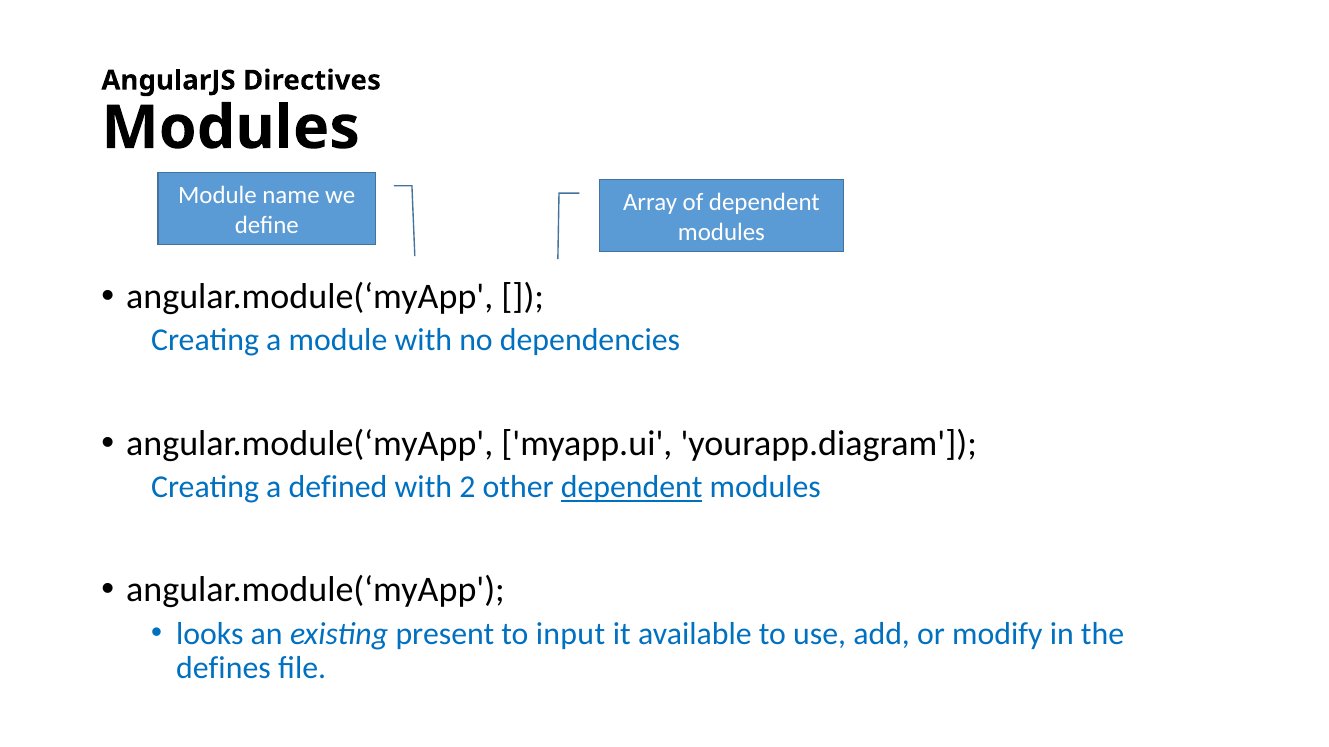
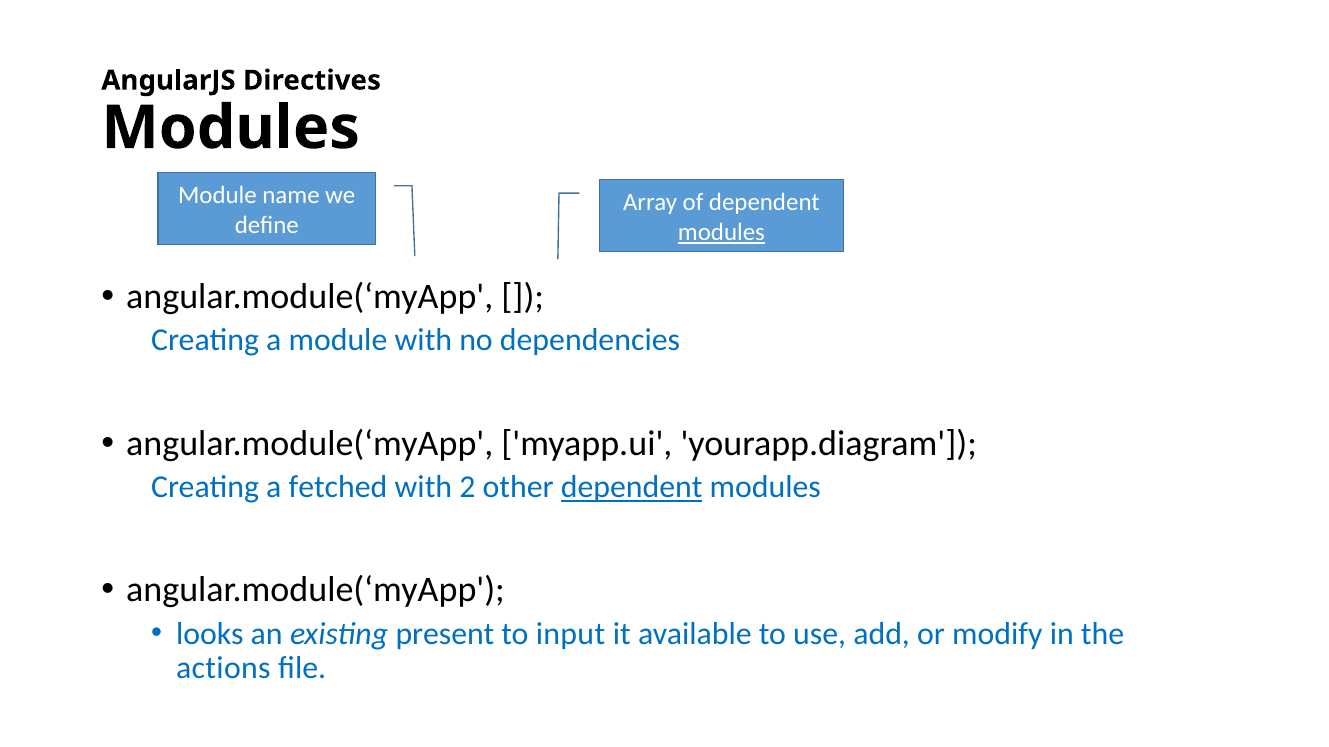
modules at (721, 233) underline: none -> present
defined: defined -> fetched
defines: defines -> actions
